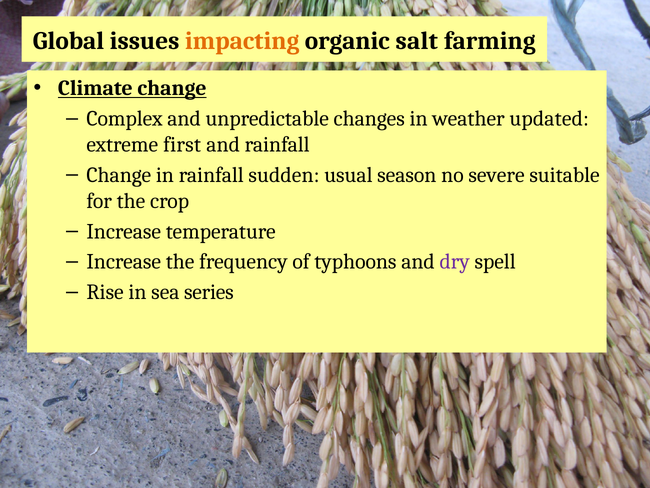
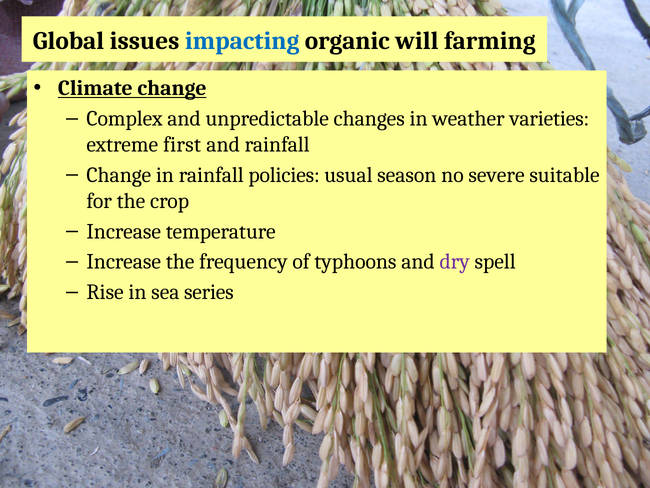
impacting colour: orange -> blue
salt: salt -> will
updated: updated -> varieties
sudden: sudden -> policies
